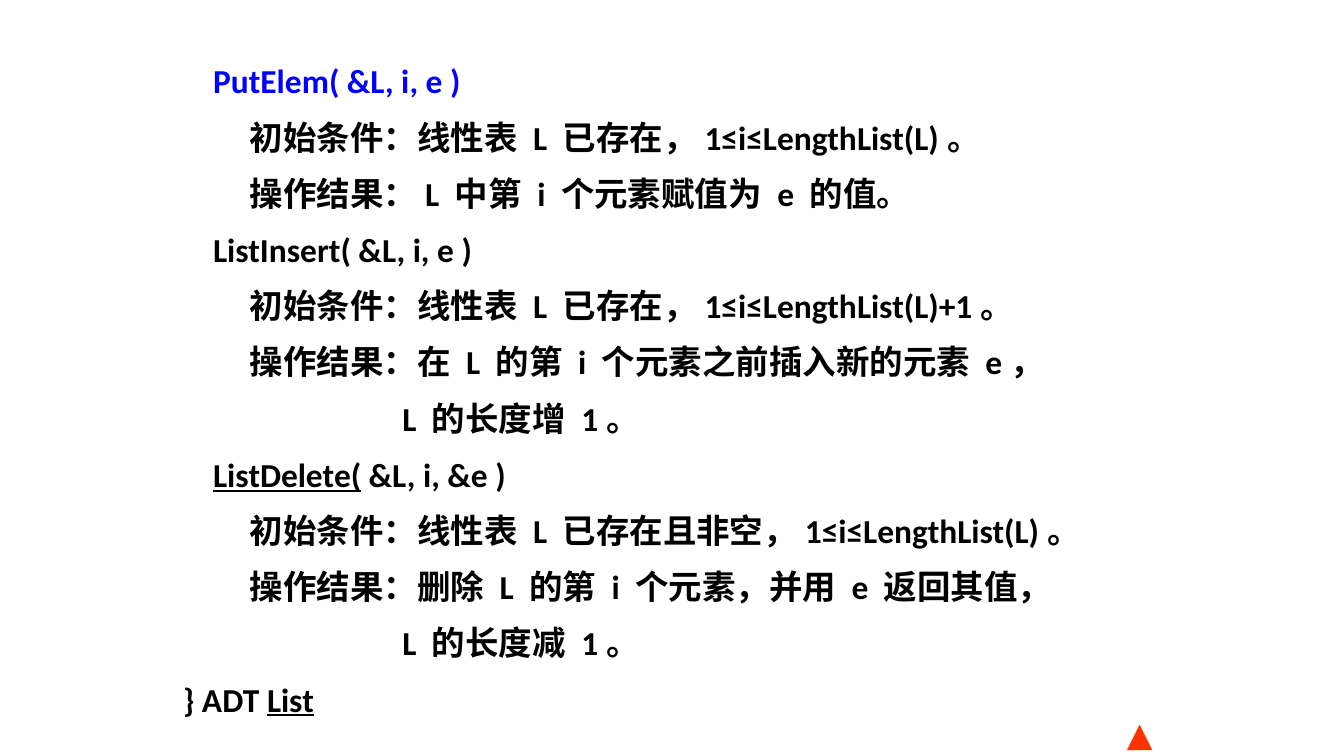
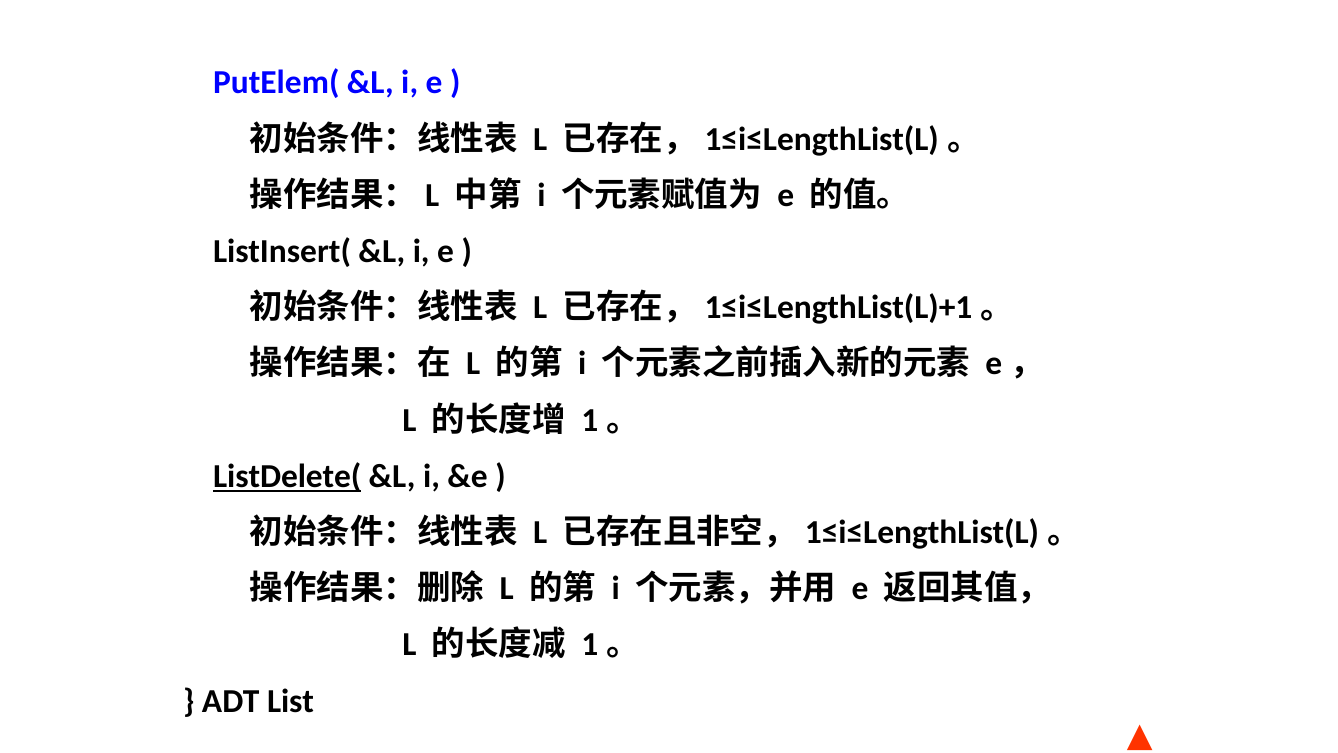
List underline: present -> none
